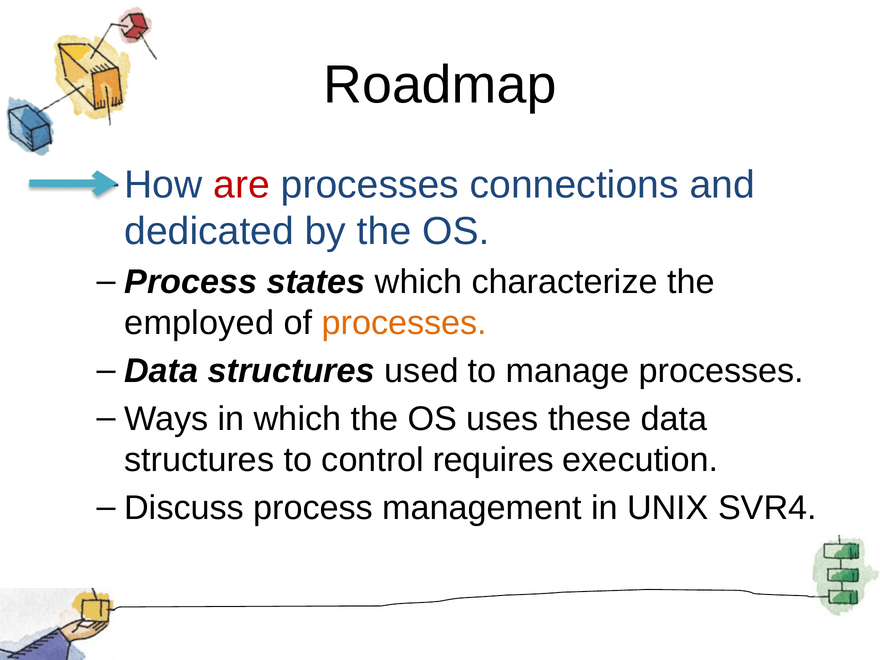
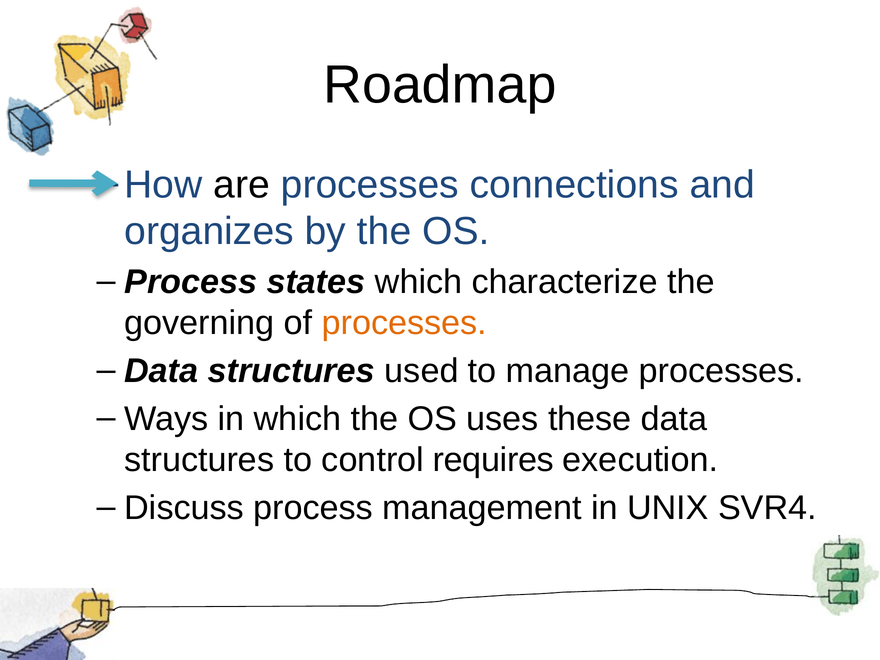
are colour: red -> black
dedicated: dedicated -> organizes
employed: employed -> governing
